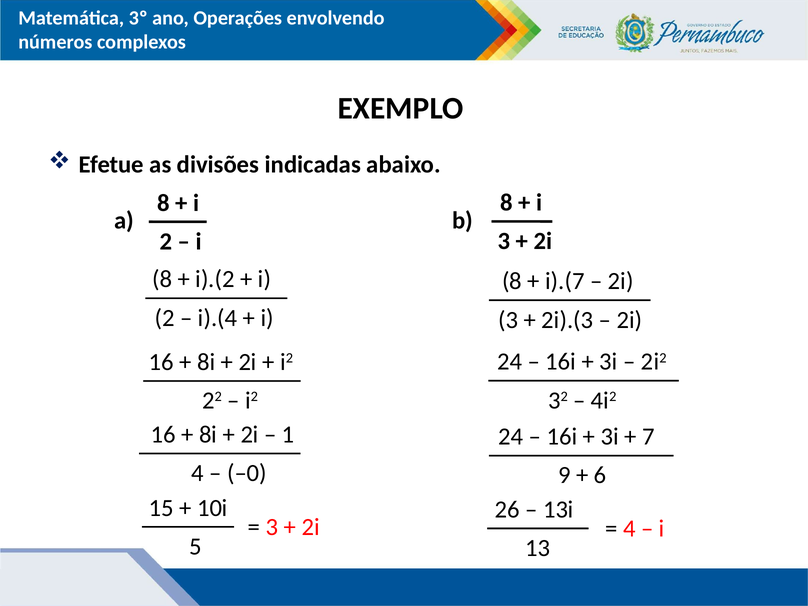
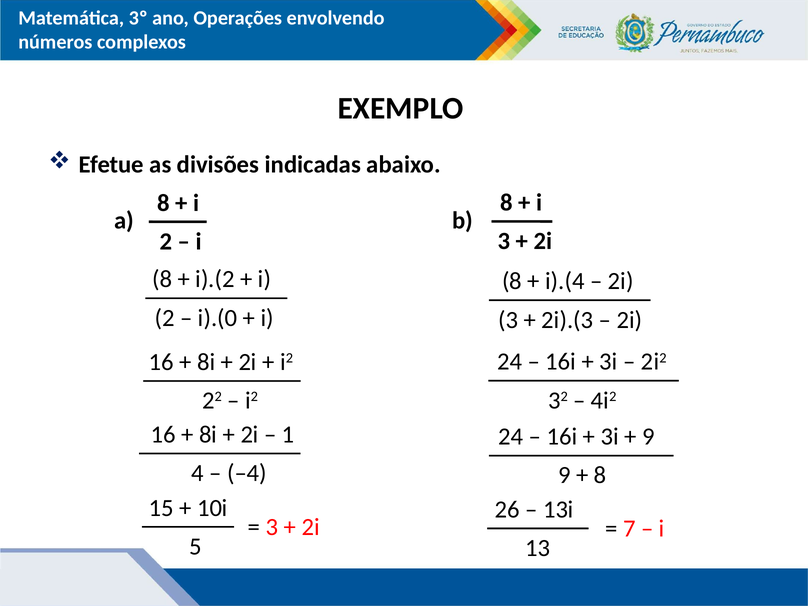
i).(7: i).(7 -> i).(4
i).(4: i).(4 -> i).(0
7 at (649, 437): 7 -> 9
–0: –0 -> –4
6 at (600, 475): 6 -> 8
4 at (629, 529): 4 -> 7
